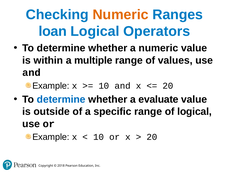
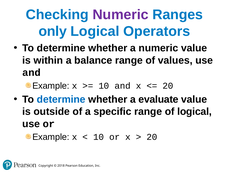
Numeric at (121, 15) colour: orange -> purple
loan: loan -> only
multiple: multiple -> balance
